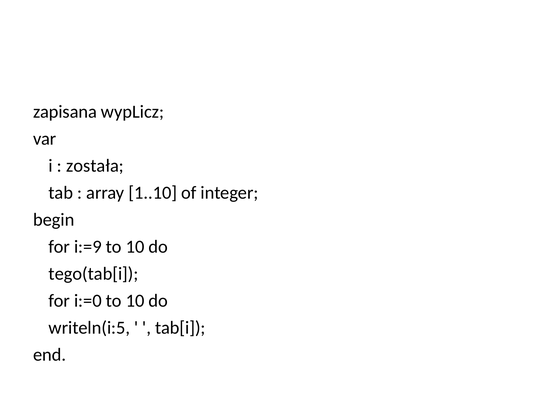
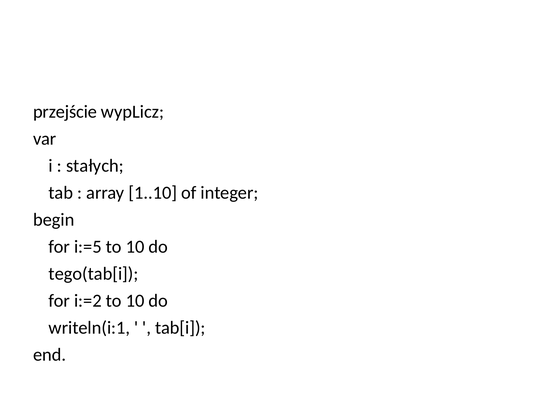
zapisana: zapisana -> przejście
została: została -> stałych
i:=9: i:=9 -> i:=5
i:=0: i:=0 -> i:=2
writeln(i:5: writeln(i:5 -> writeln(i:1
